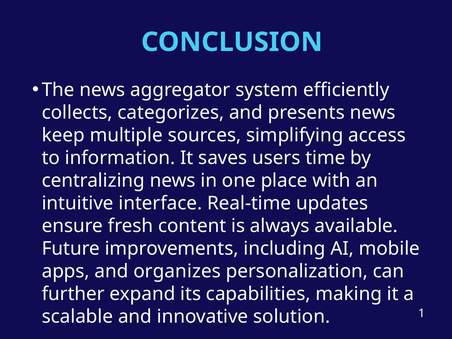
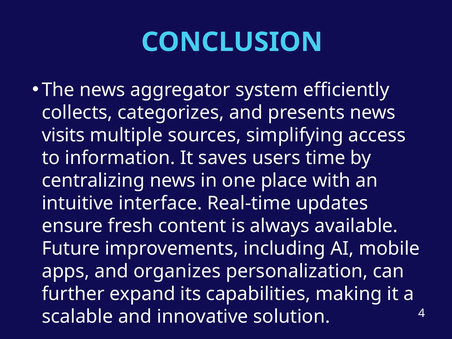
keep: keep -> visits
1: 1 -> 4
